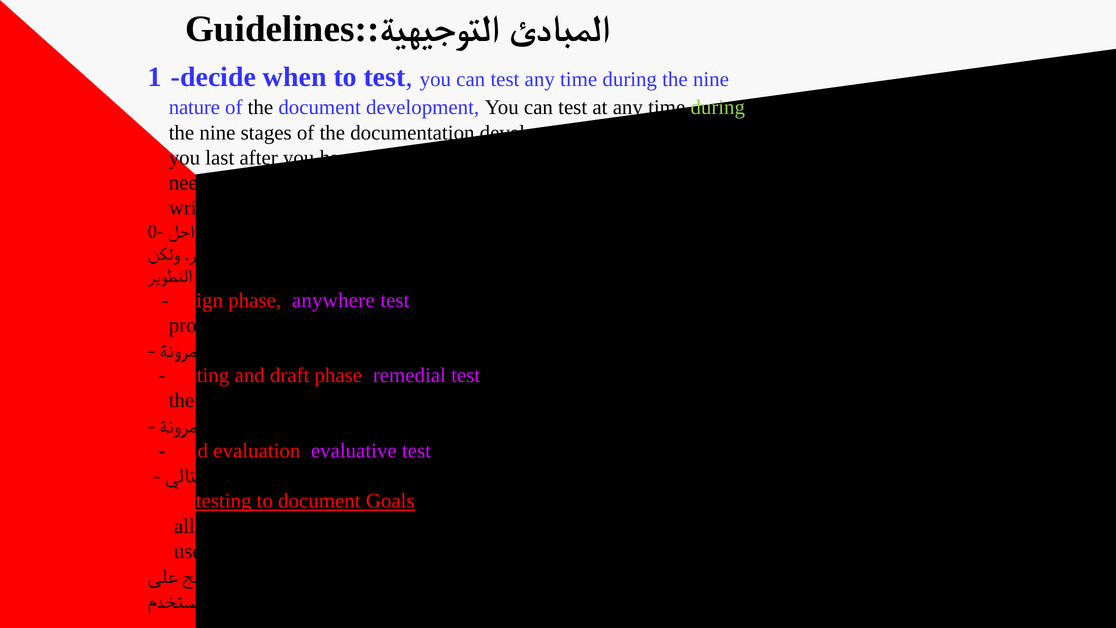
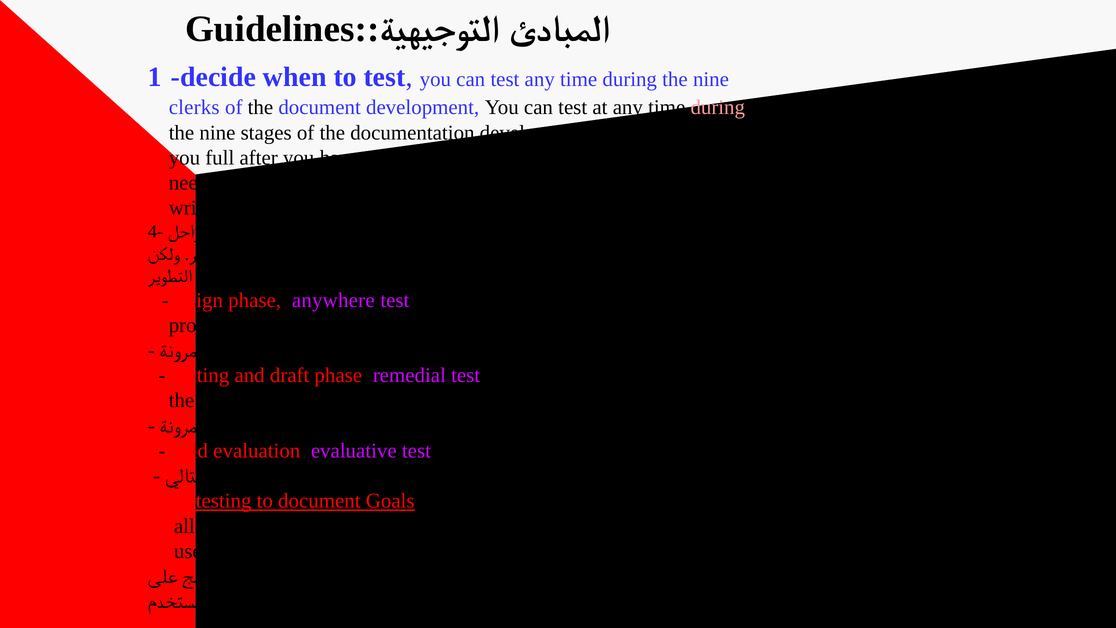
nature: nature -> clerks
during at (718, 108) colour: light green -> pink
last: last -> full
0-: 0- -> 4-
